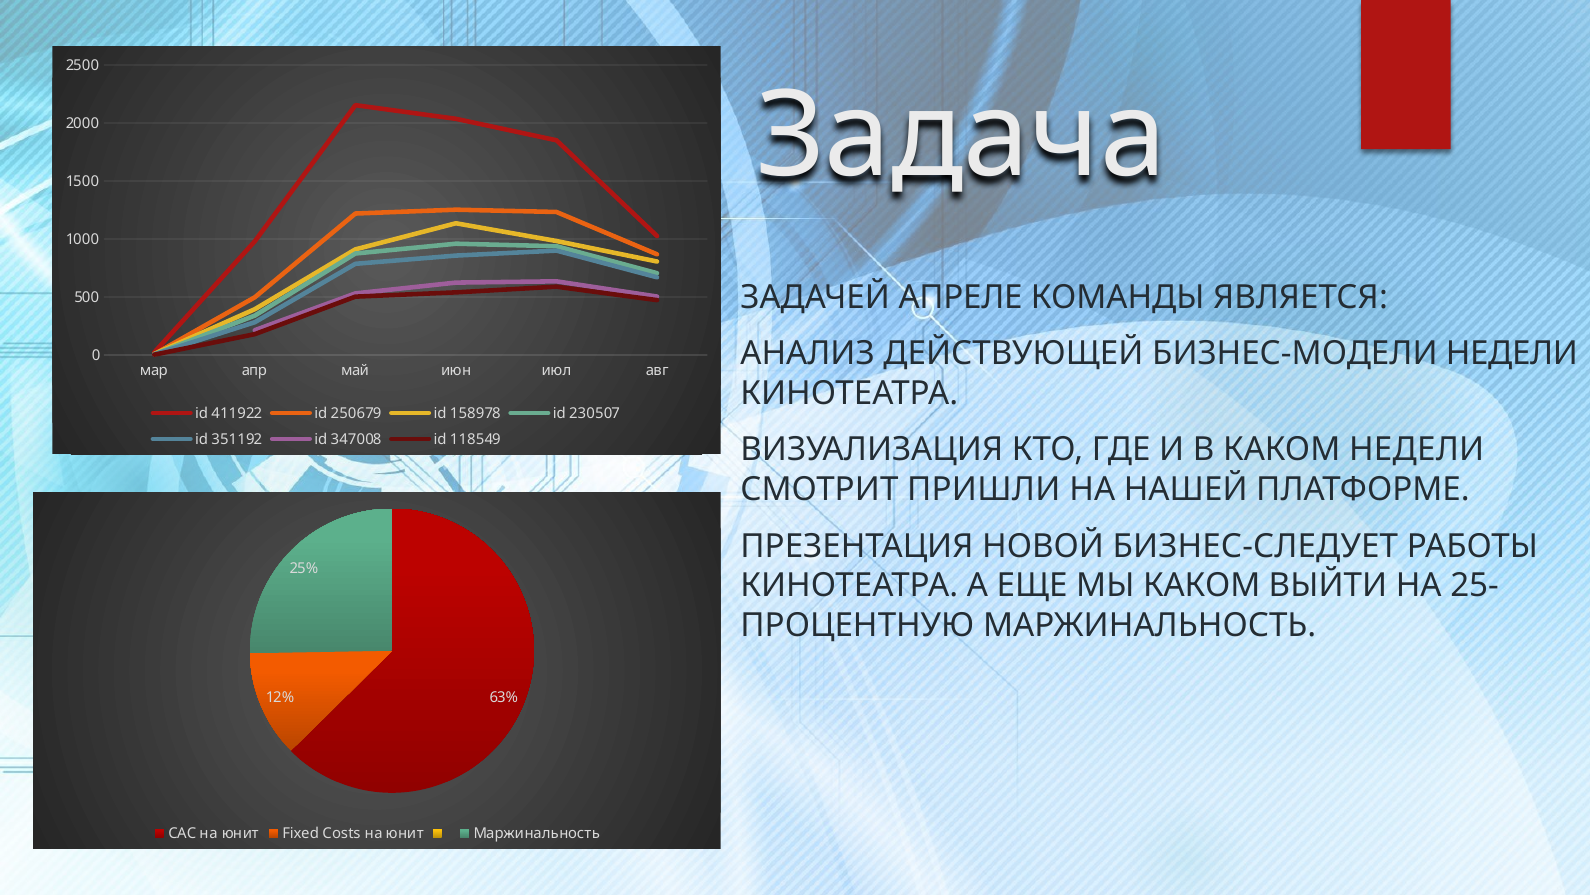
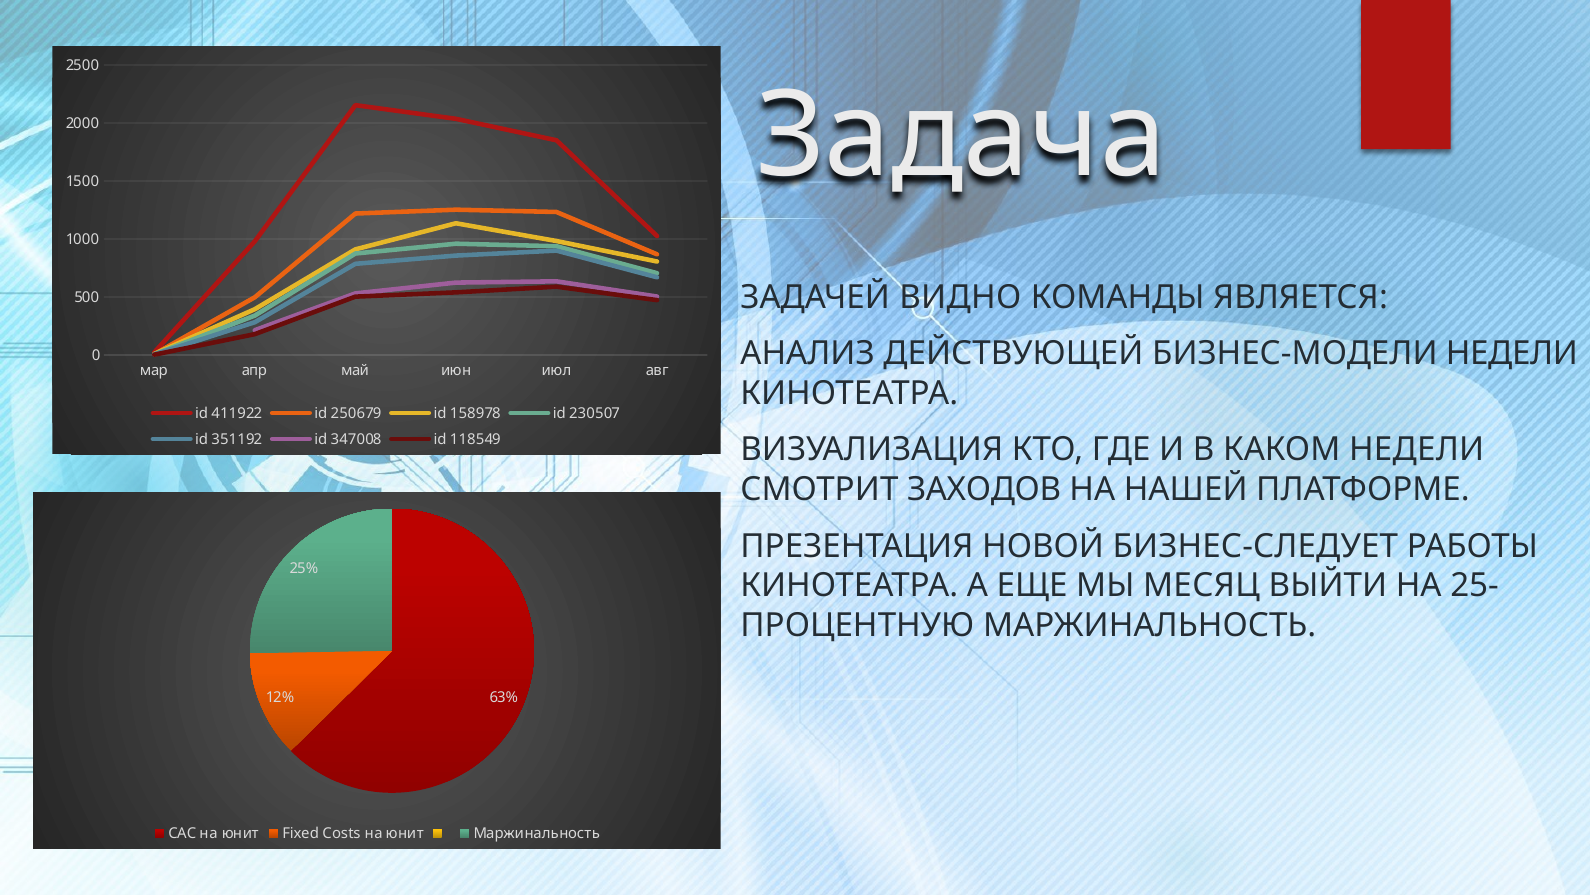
АПРЕЛЕ: АПРЕЛЕ -> ВИДНО
ПРИШЛИ: ПРИШЛИ -> ЗАХОДОВ
МЫ КАКОМ: КАКОМ -> МЕСЯЦ
